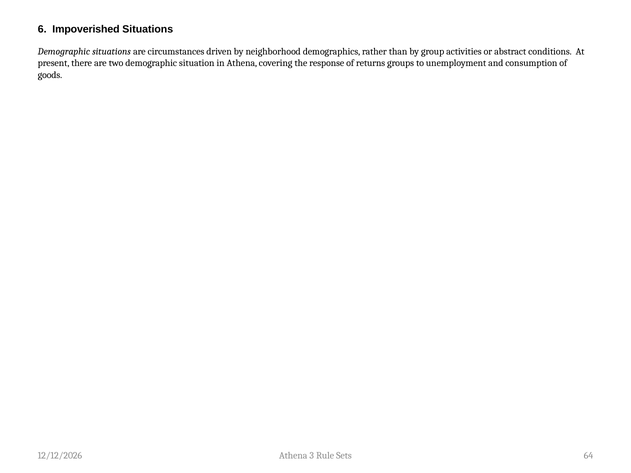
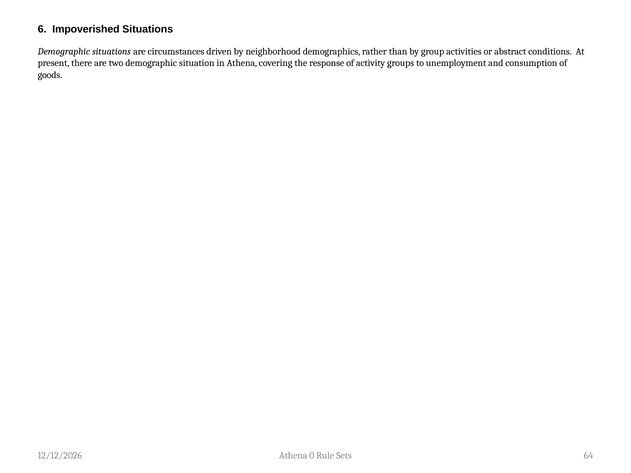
returns: returns -> activity
3: 3 -> 0
